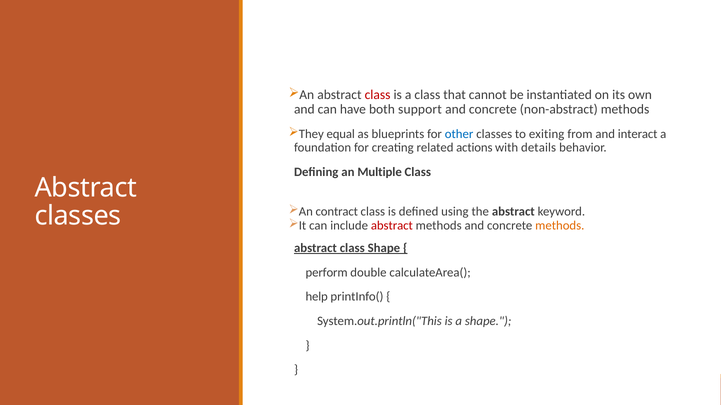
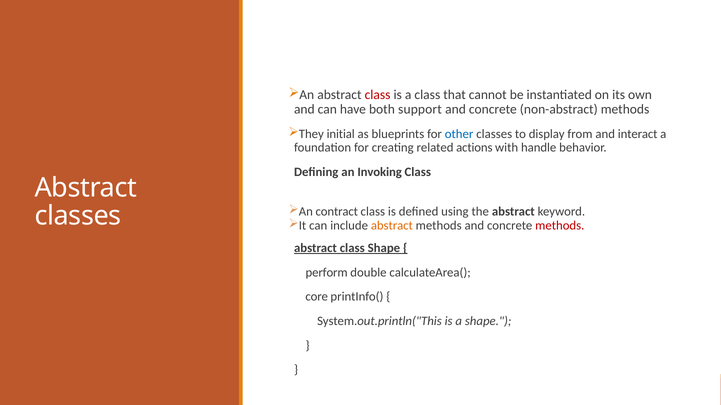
equal: equal -> initial
exiting: exiting -> display
details: details -> handle
Multiple: Multiple -> Invoking
abstract at (392, 226) colour: red -> orange
methods at (560, 226) colour: orange -> red
help: help -> core
